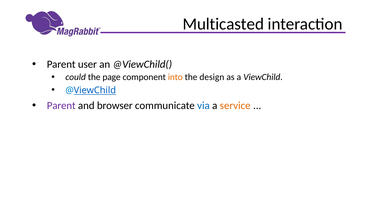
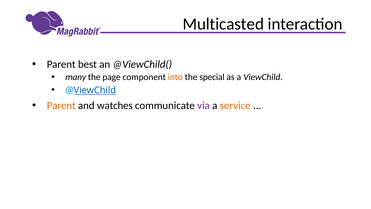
user: user -> best
could: could -> many
design: design -> special
Parent at (61, 105) colour: purple -> orange
browser: browser -> watches
via colour: blue -> purple
